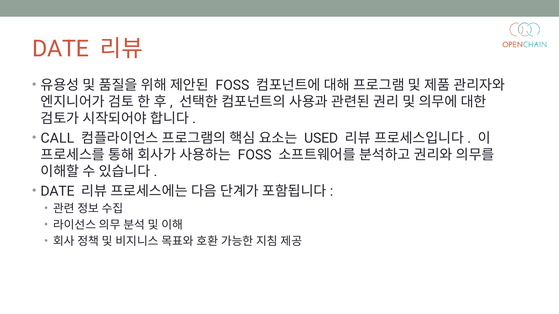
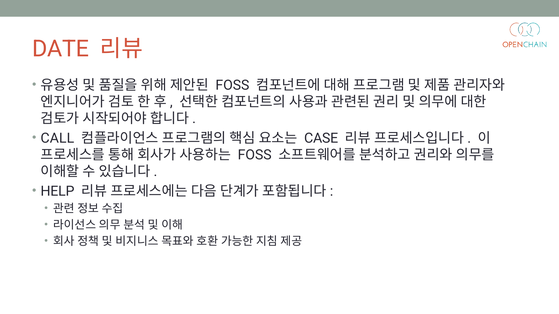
USED: USED -> CASE
DATE at (58, 191): DATE -> HELP
